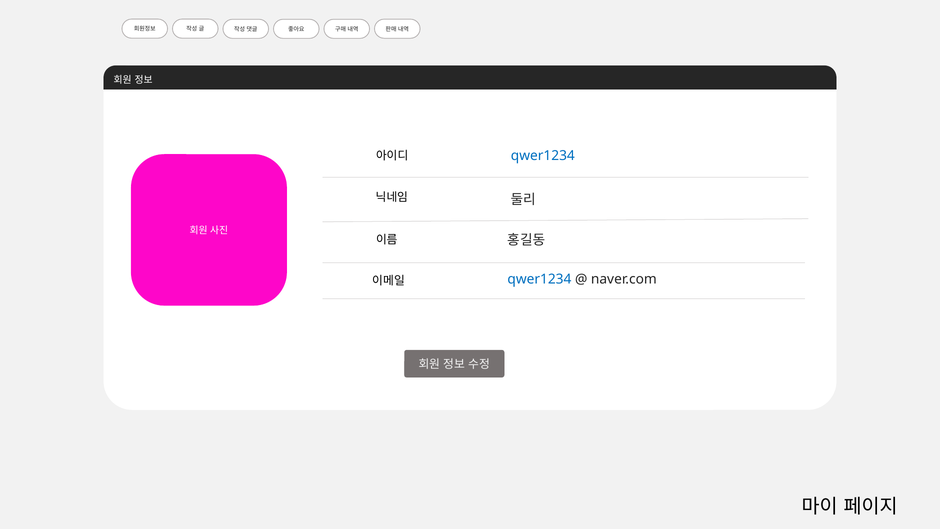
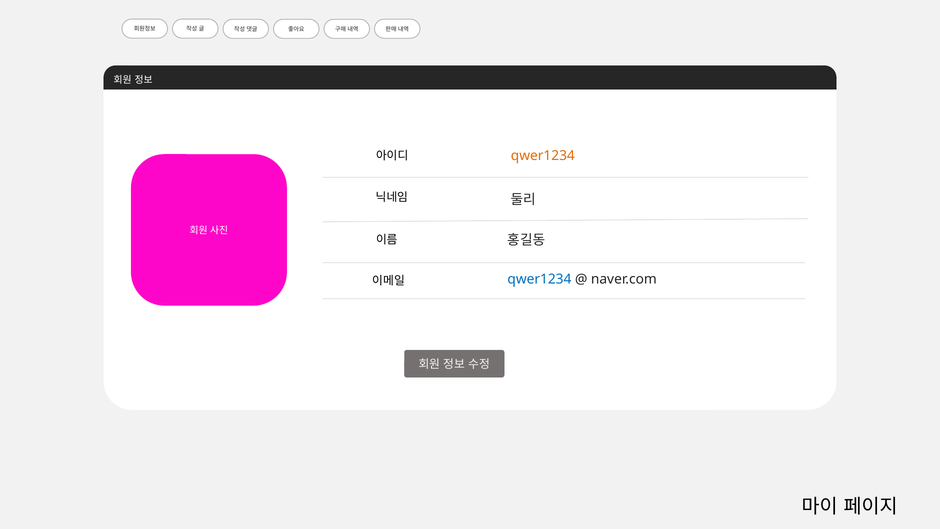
qwer1234 at (543, 156) colour: blue -> orange
